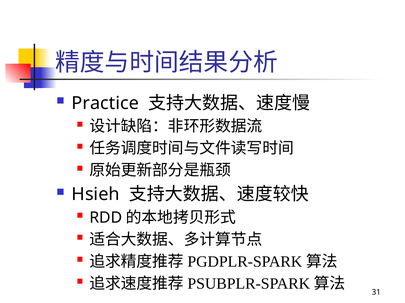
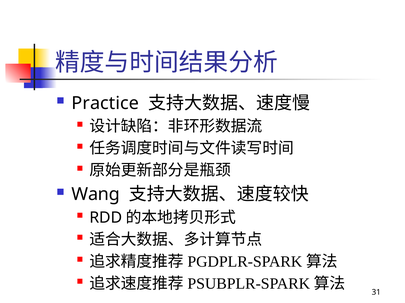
Hsieh: Hsieh -> Wang
